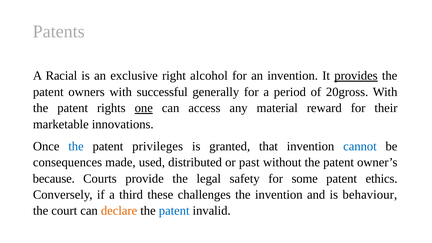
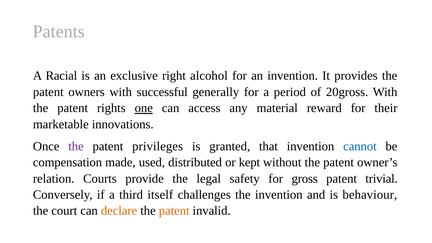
provides underline: present -> none
the at (76, 146) colour: blue -> purple
consequences: consequences -> compensation
past: past -> kept
because: because -> relation
some: some -> gross
ethics: ethics -> trivial
these: these -> itself
patent at (174, 211) colour: blue -> orange
